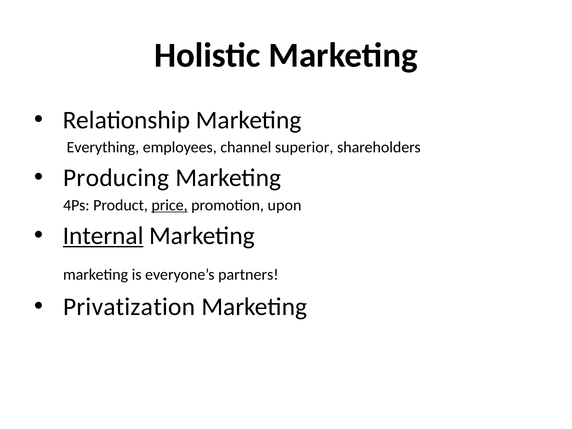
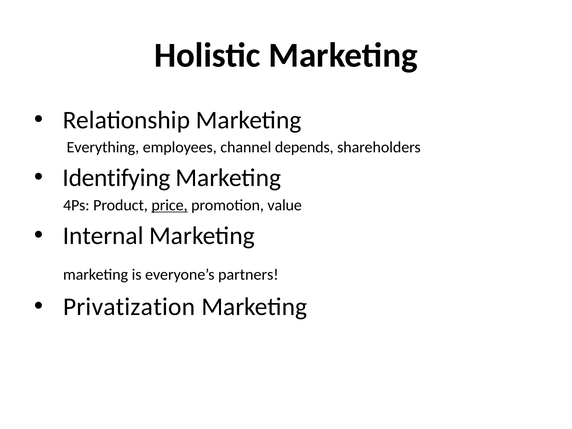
superior: superior -> depends
Producing: Producing -> Identifying
upon: upon -> value
Internal underline: present -> none
